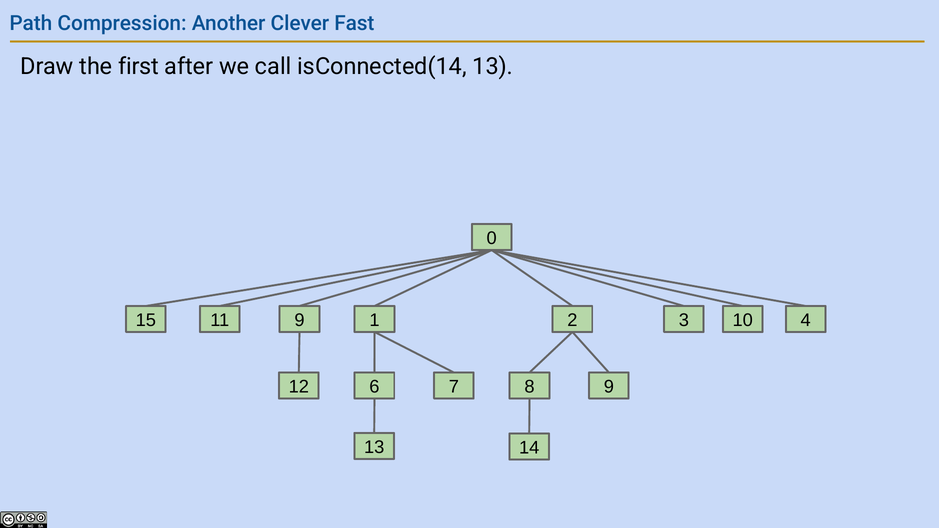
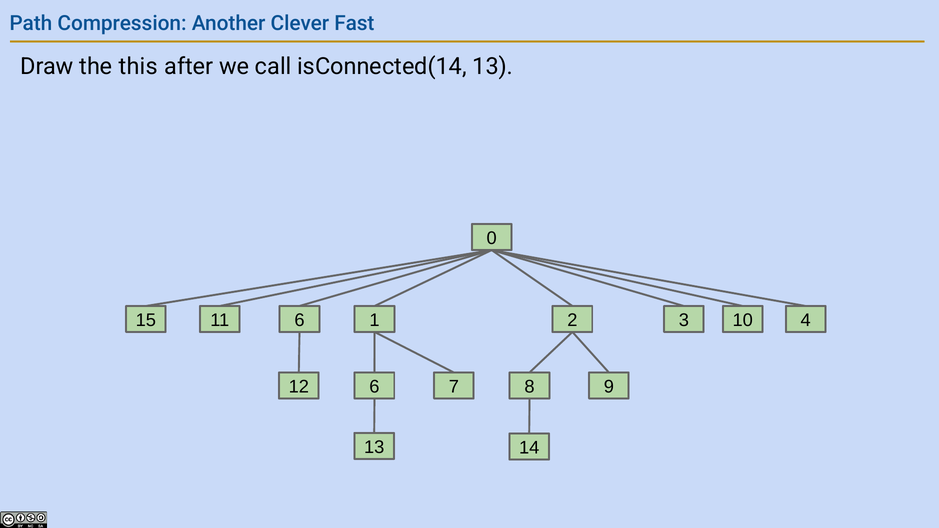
first: first -> this
11 9: 9 -> 6
